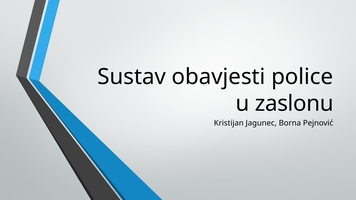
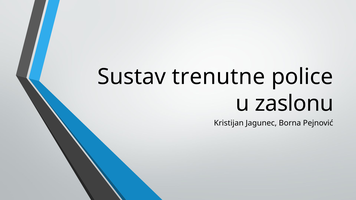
obavjesti: obavjesti -> trenutne
